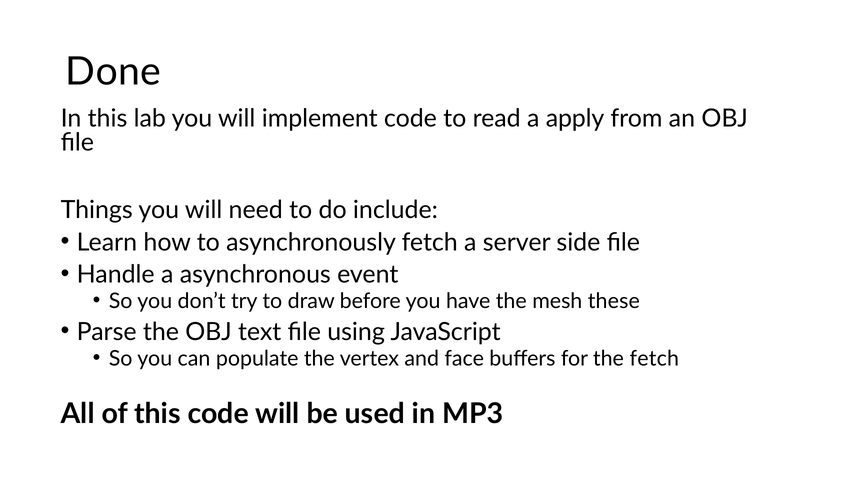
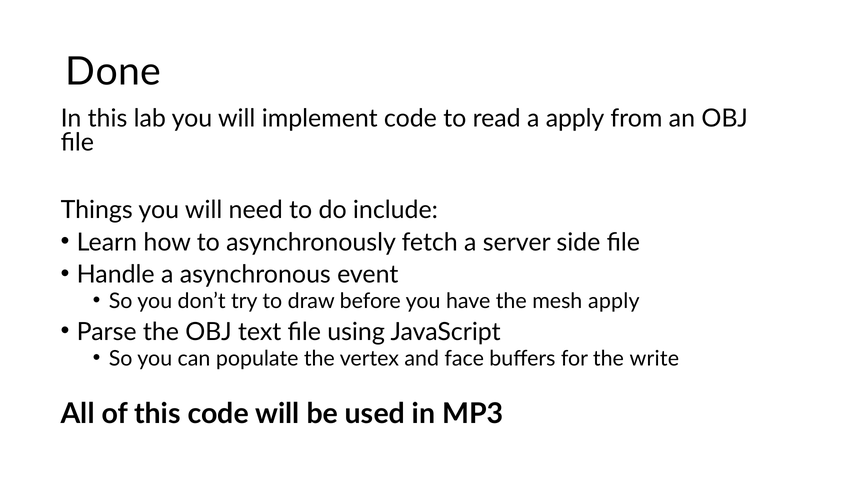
mesh these: these -> apply
the fetch: fetch -> write
